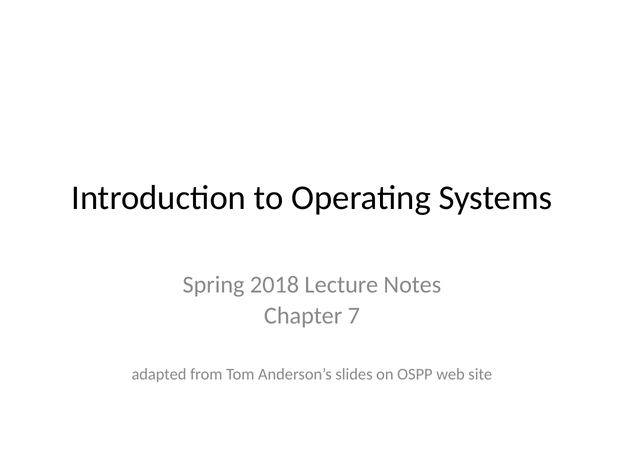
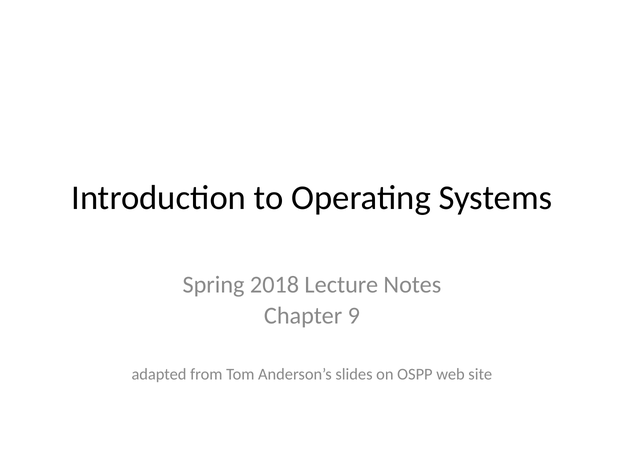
7: 7 -> 9
